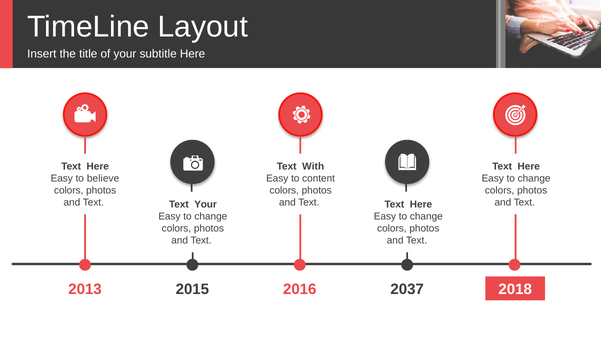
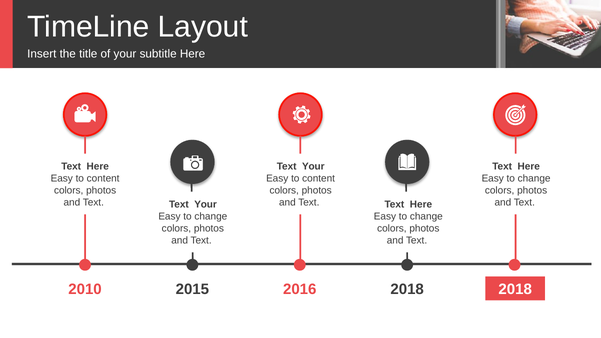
With at (313, 166): With -> Your
believe at (103, 179): believe -> content
2013: 2013 -> 2010
2016 2037: 2037 -> 2018
